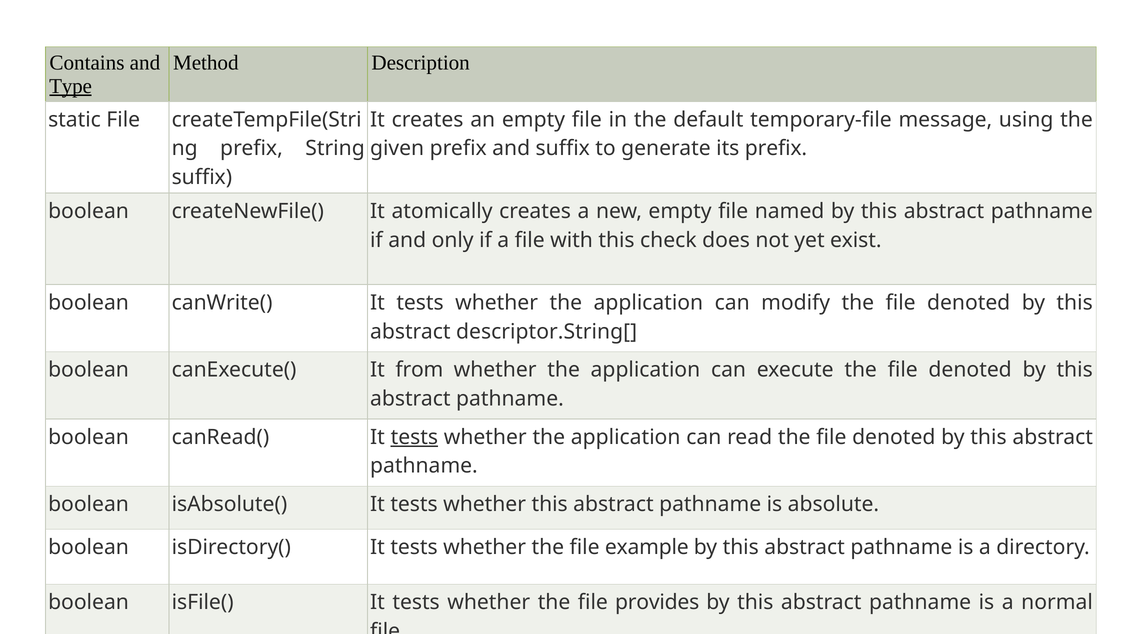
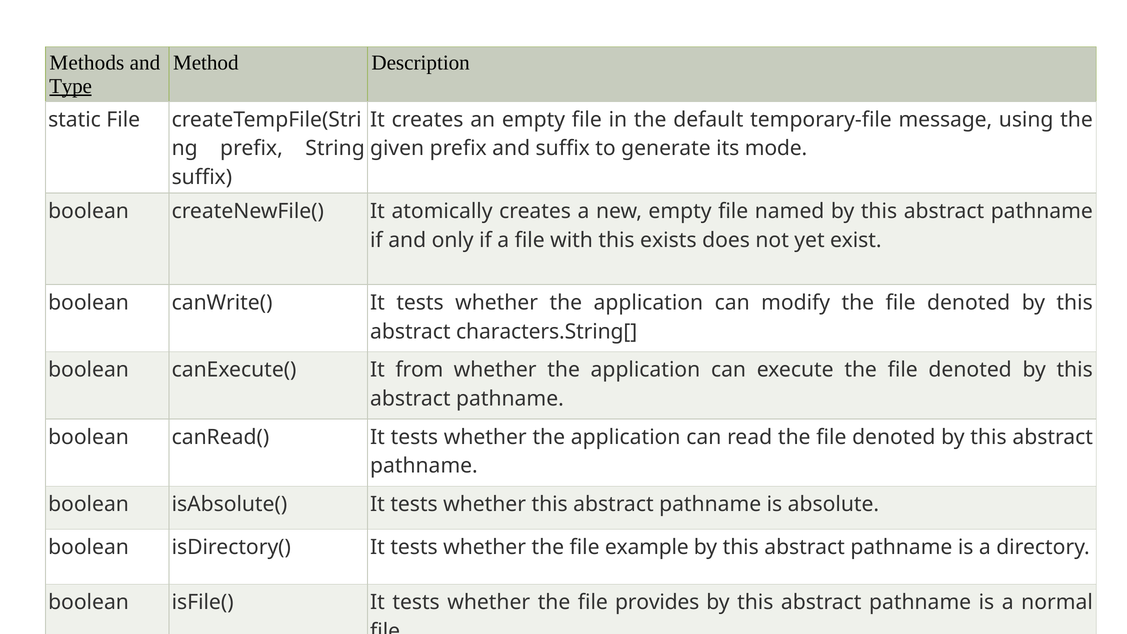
Contains: Contains -> Methods
its prefix: prefix -> mode
check: check -> exists
descriptor.String[: descriptor.String[ -> characters.String[
tests at (414, 437) underline: present -> none
